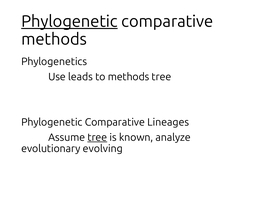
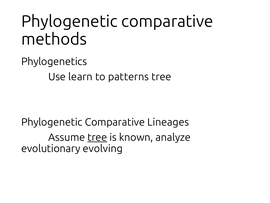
Phylogenetic at (69, 21) underline: present -> none
leads: leads -> learn
to methods: methods -> patterns
